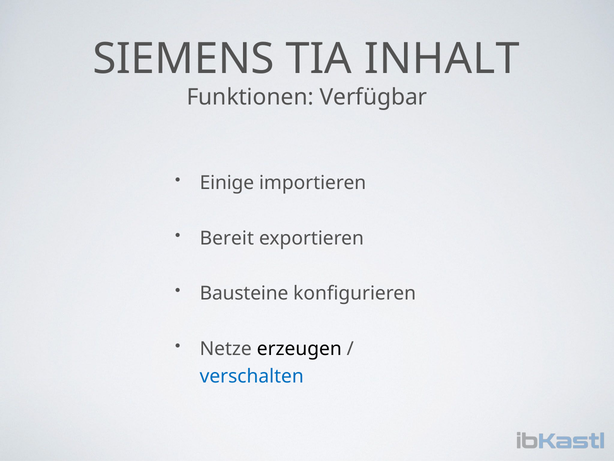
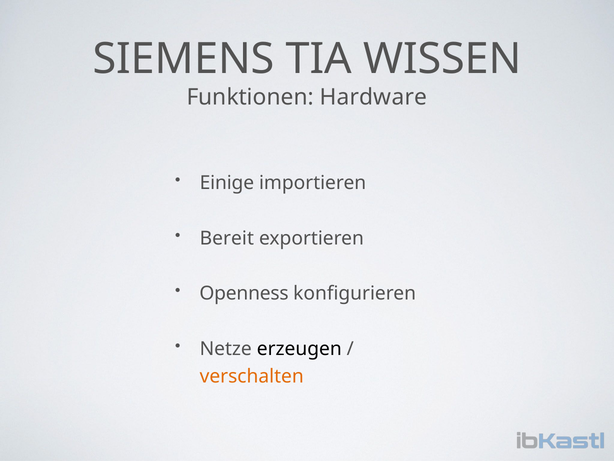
INHALT: INHALT -> WISSEN
Verfügbar: Verfügbar -> Hardware
Bausteine: Bausteine -> Openness
verschalten colour: blue -> orange
